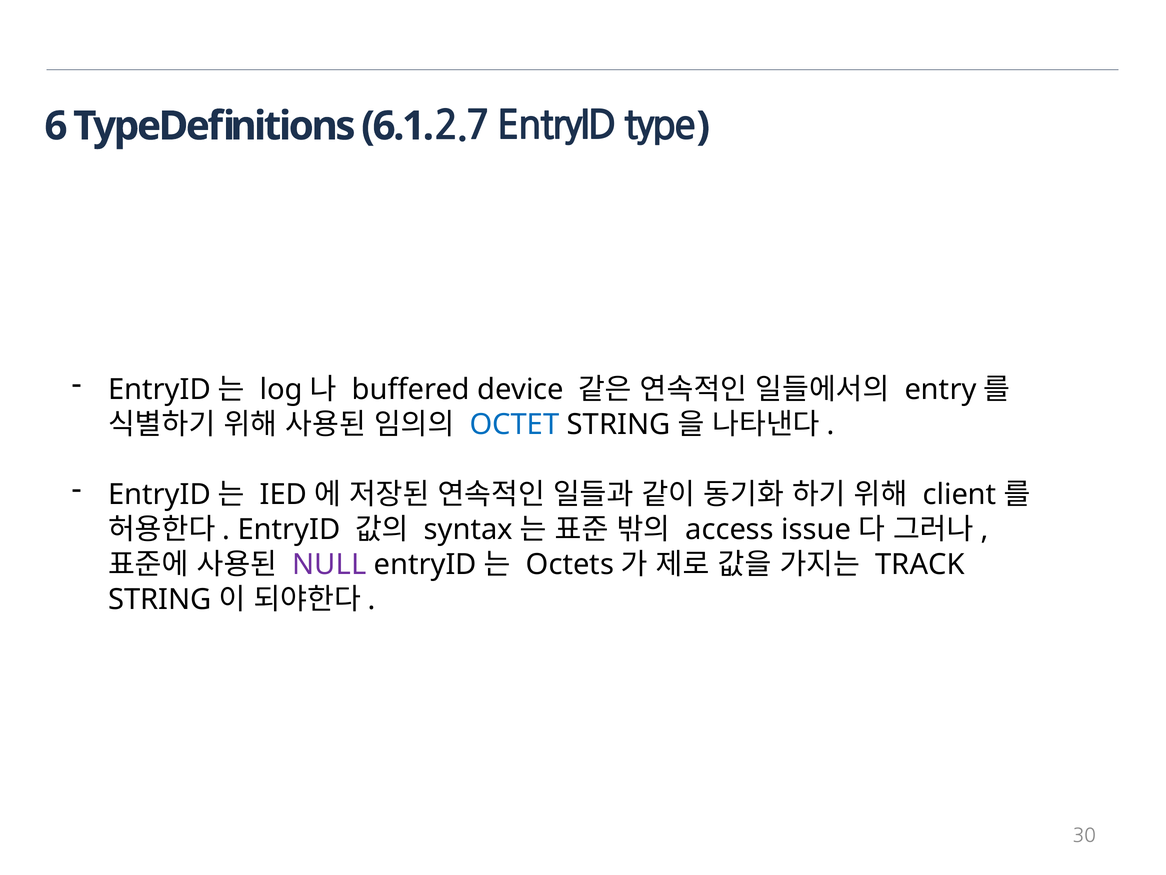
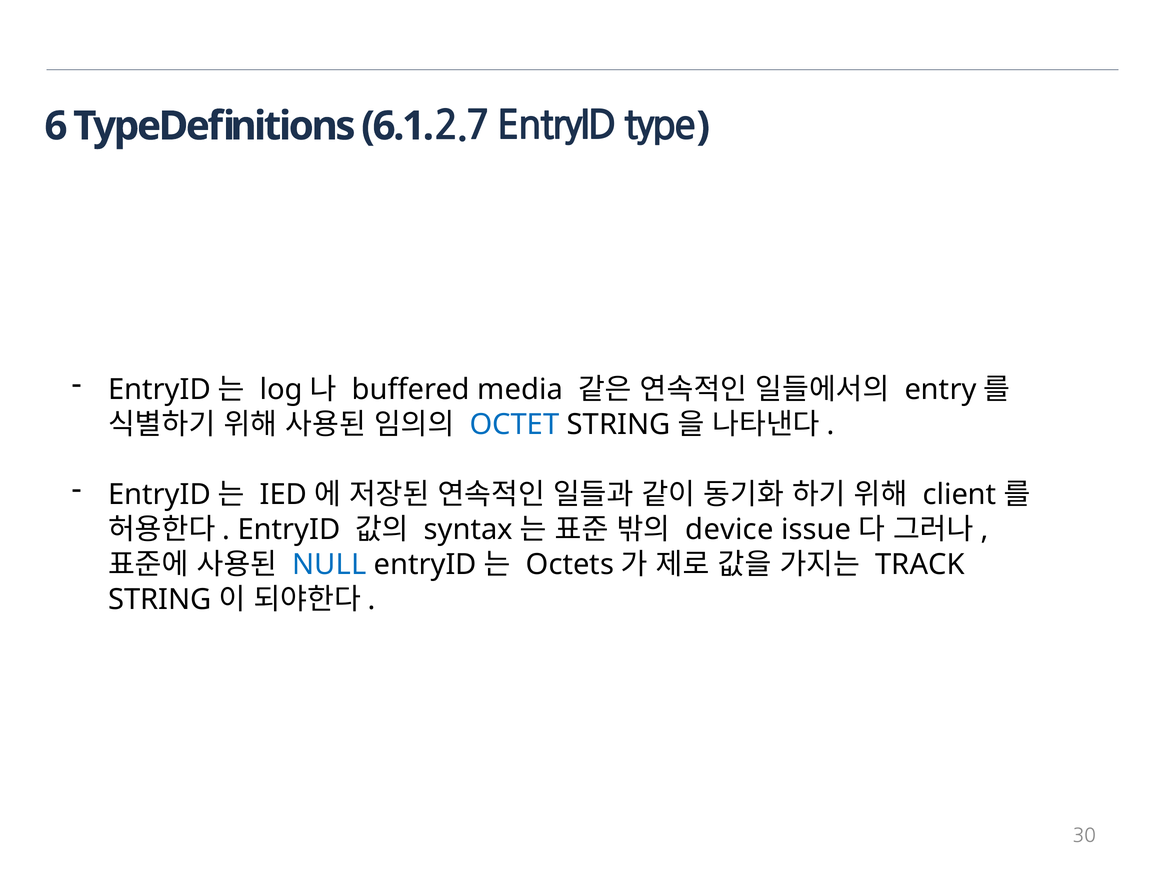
device: device -> media
access: access -> device
NULL colour: purple -> blue
